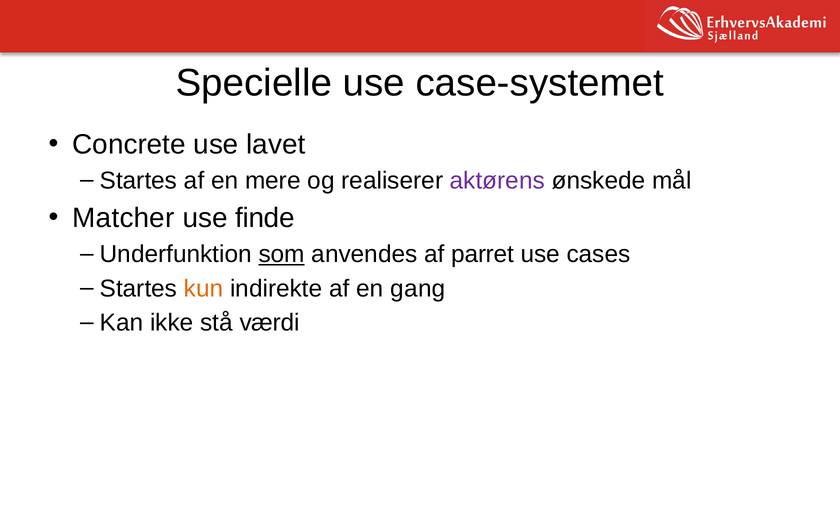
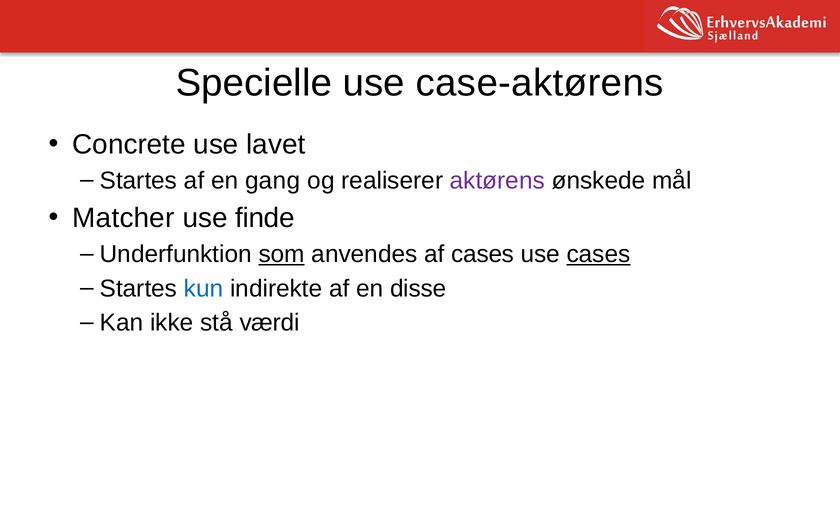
case-systemet: case-systemet -> case-aktørens
mere: mere -> gang
af parret: parret -> cases
cases at (599, 254) underline: none -> present
kun colour: orange -> blue
gang: gang -> disse
